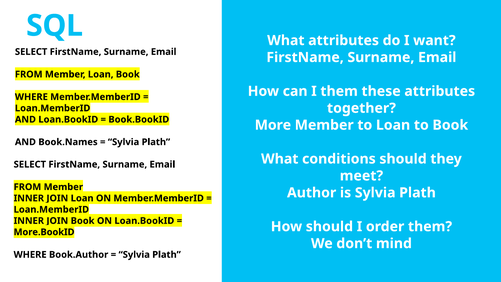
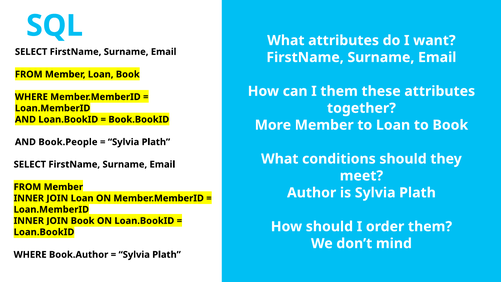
Book.Names: Book.Names -> Book.People
More.BookID at (44, 232): More.BookID -> Loan.BookID
